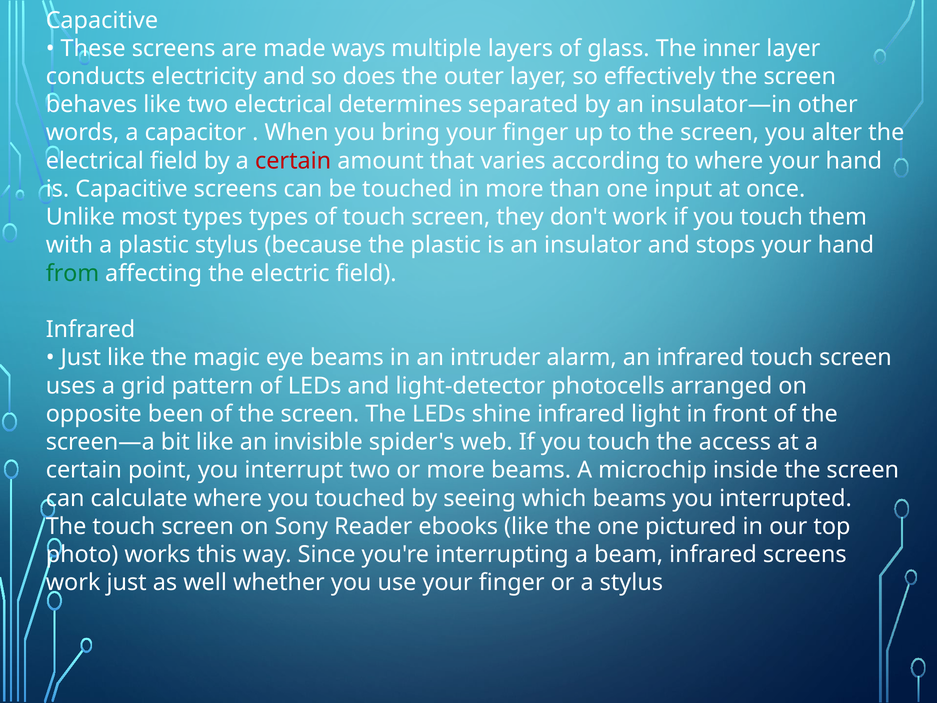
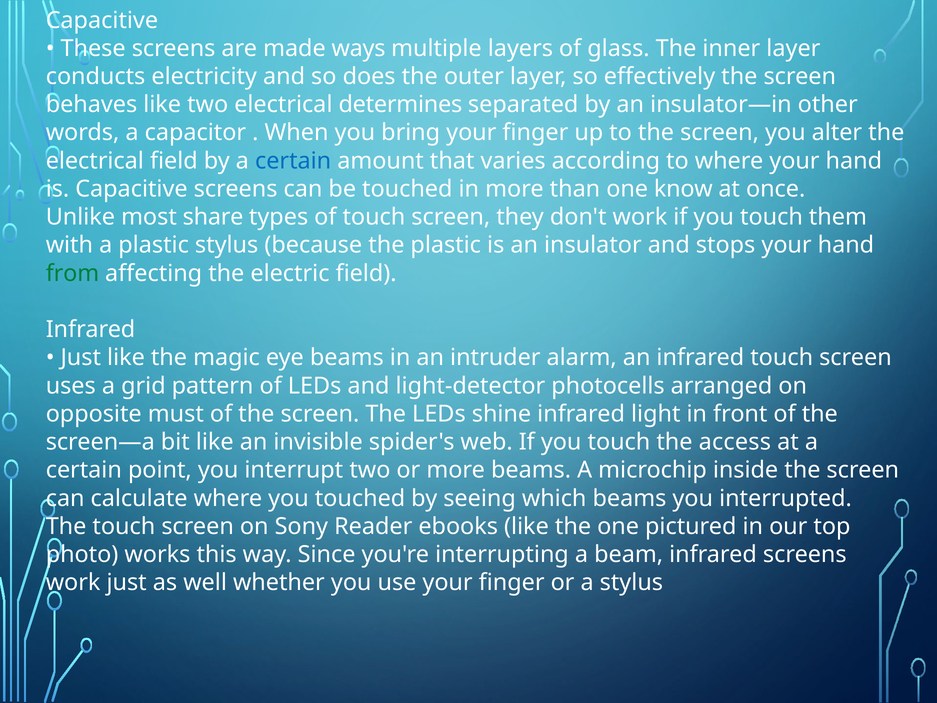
certain at (293, 161) colour: red -> blue
input: input -> know
most types: types -> share
been: been -> must
